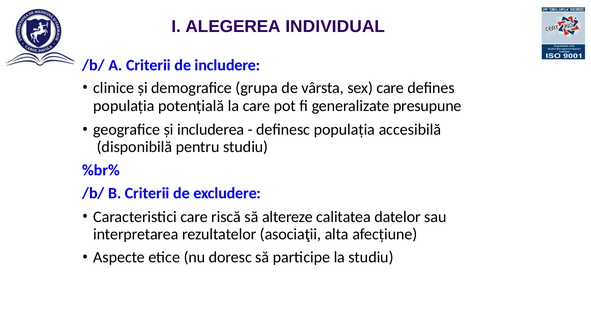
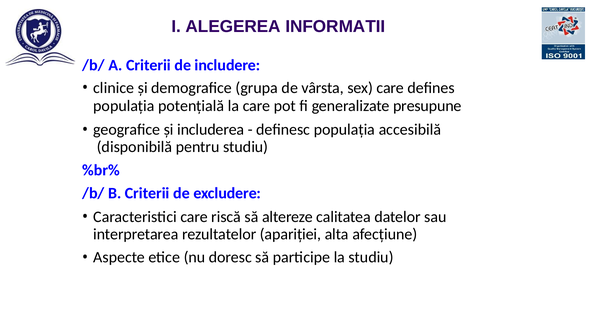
INDIVIDUAL: INDIVIDUAL -> INFORMATII
asociaţii: asociaţii -> apariției
